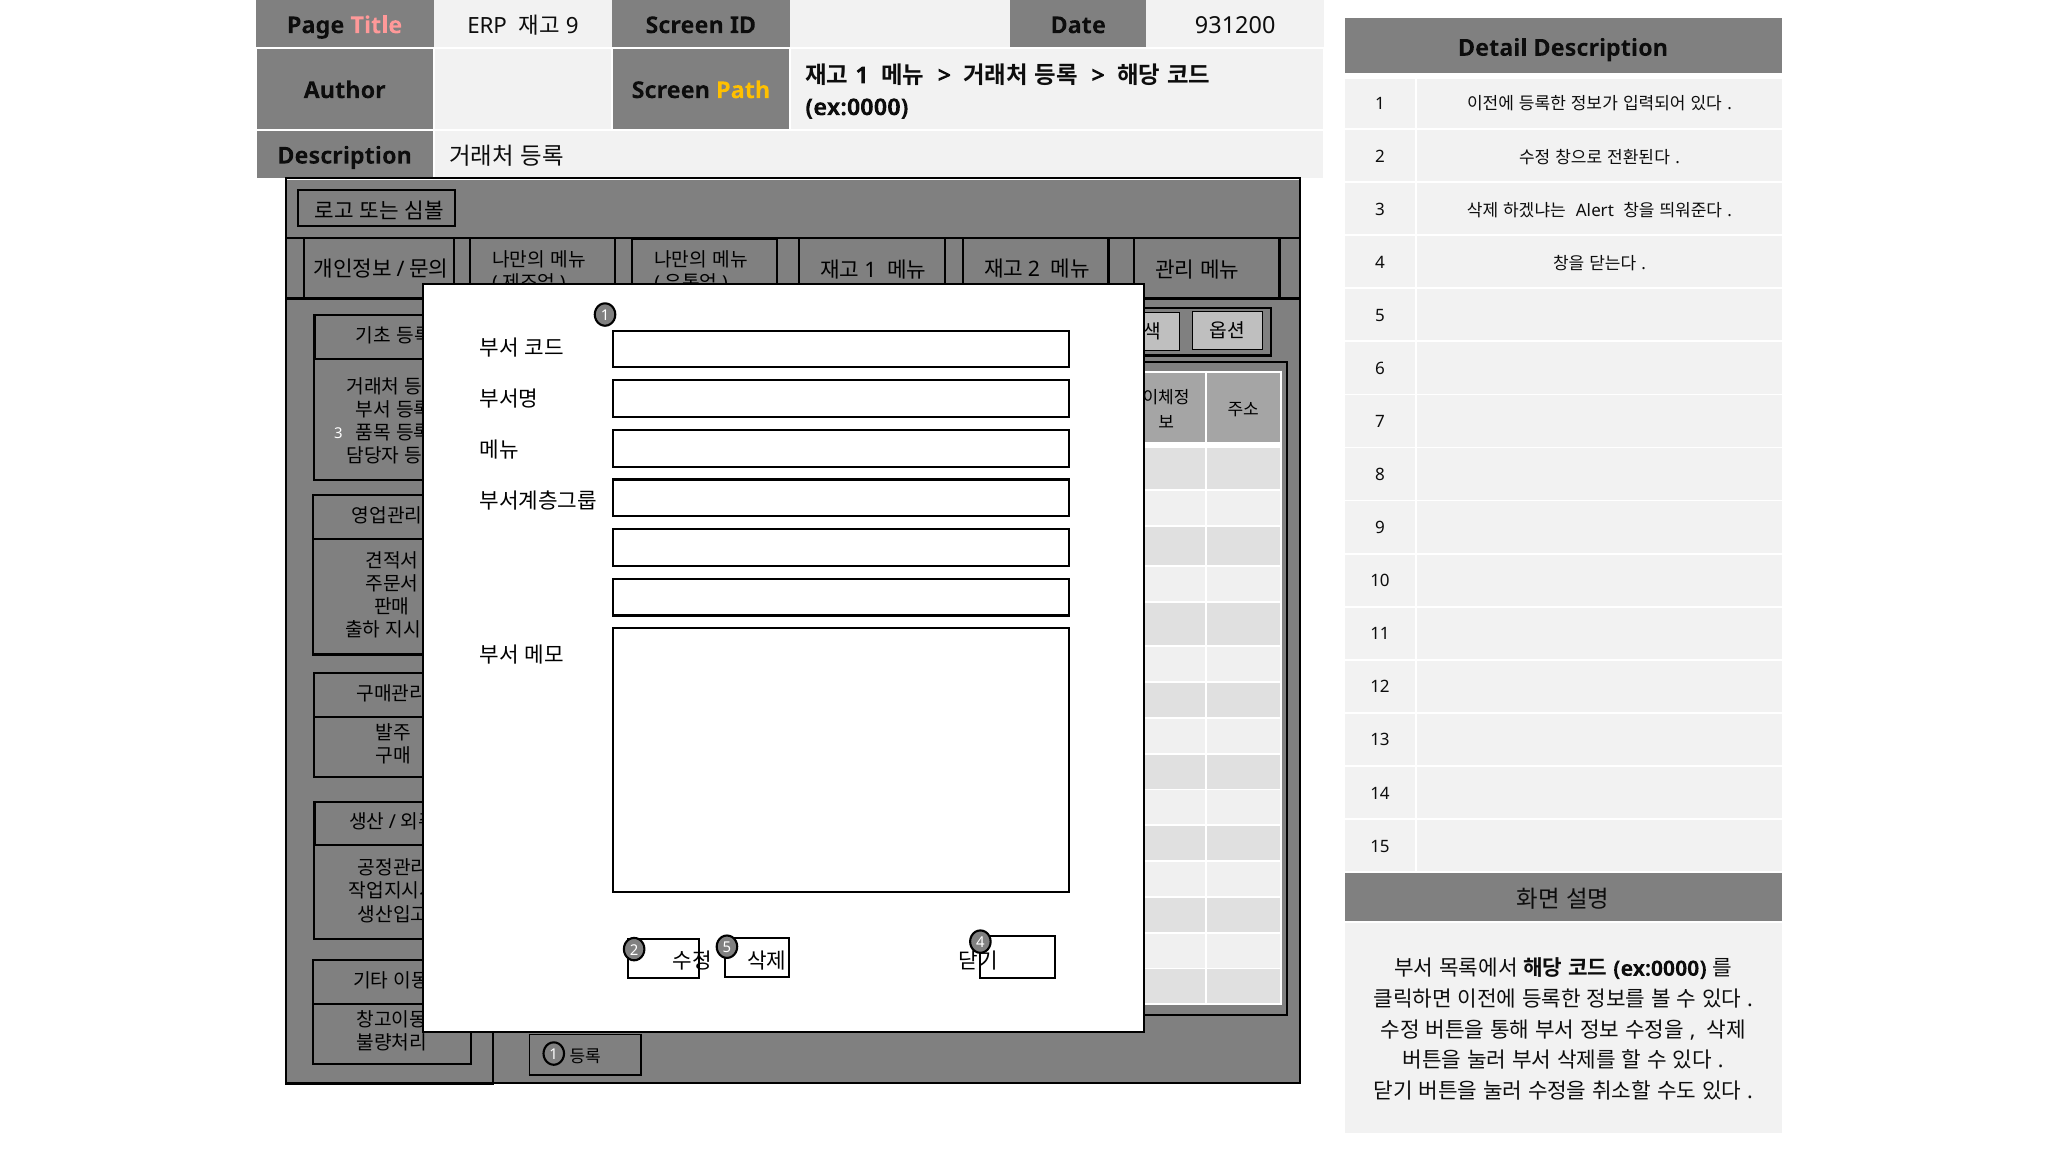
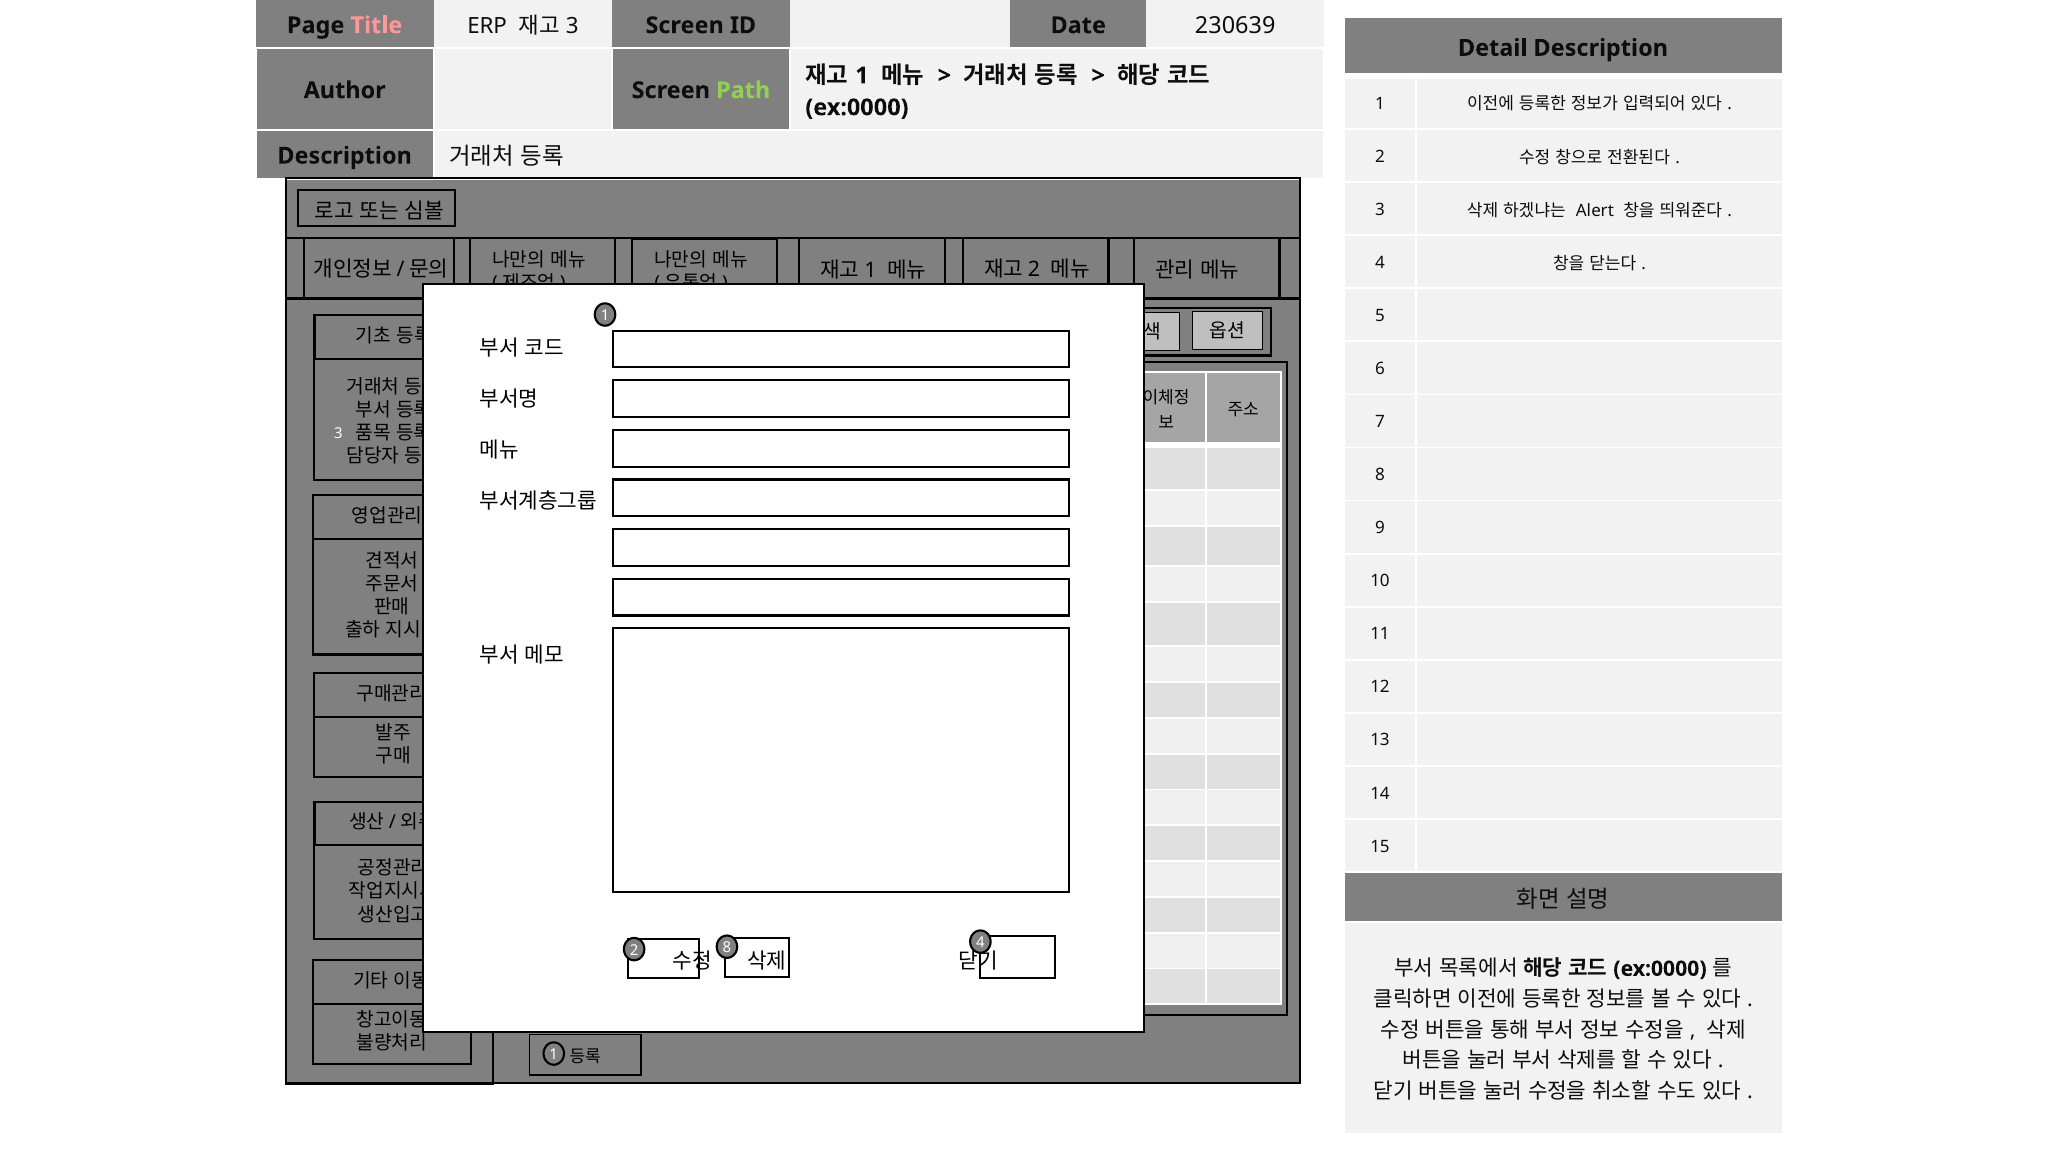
9 at (572, 27): 9 -> 3
931200: 931200 -> 230639
Path colour: yellow -> light green
5 at (727, 948): 5 -> 8
